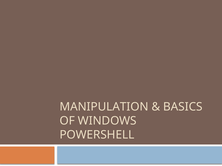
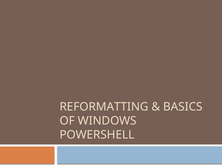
MANIPULATION: MANIPULATION -> REFORMATTING
